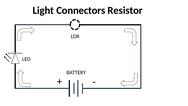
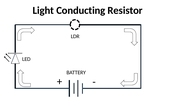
Connectors: Connectors -> Conducting
